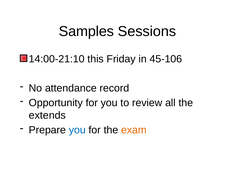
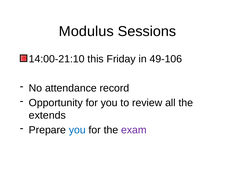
Samples: Samples -> Modulus
45-106: 45-106 -> 49-106
exam colour: orange -> purple
